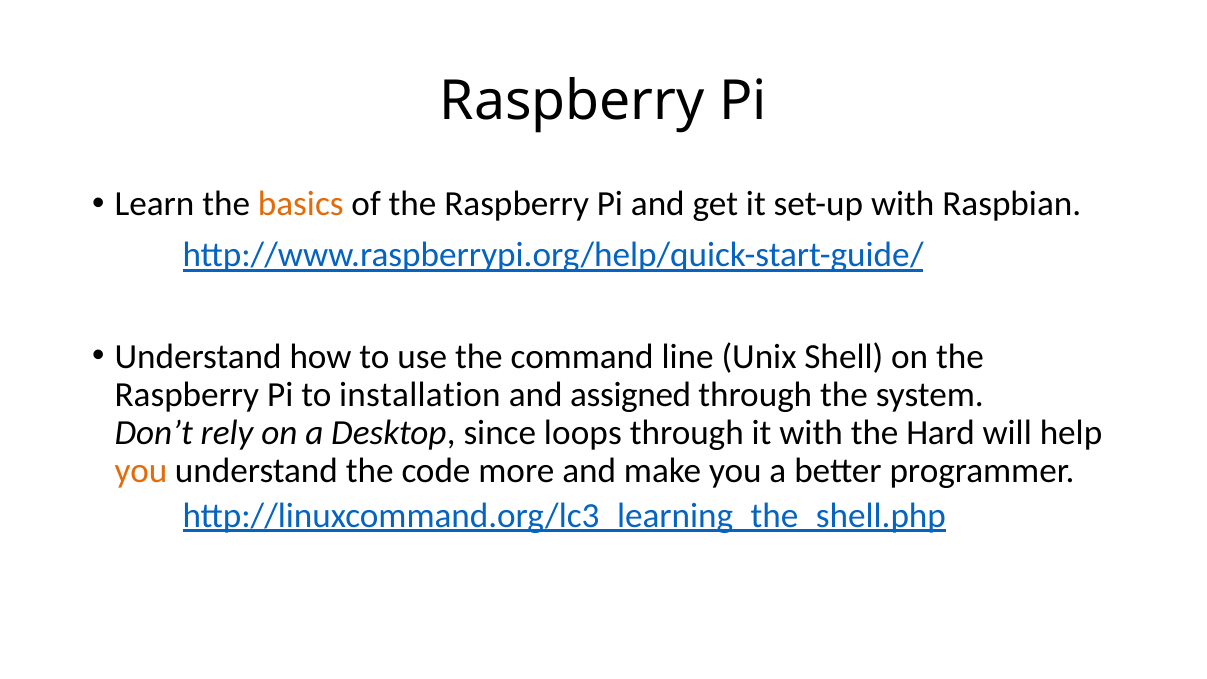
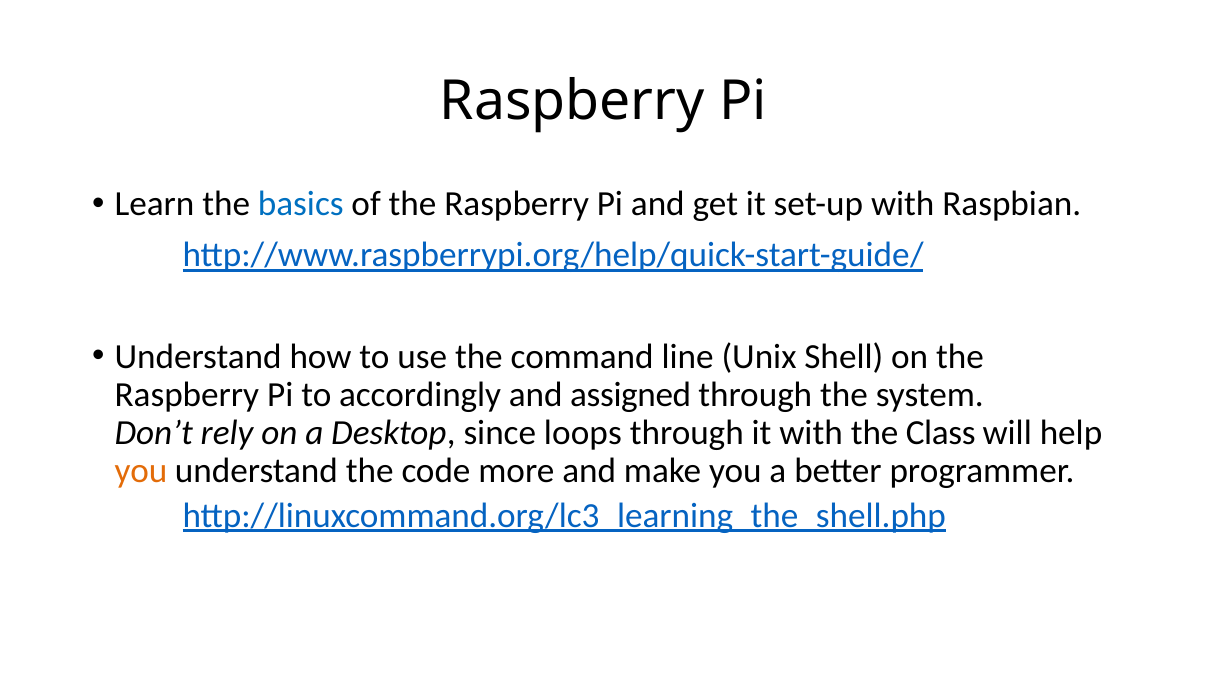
basics colour: orange -> blue
installation: installation -> accordingly
Hard: Hard -> Class
